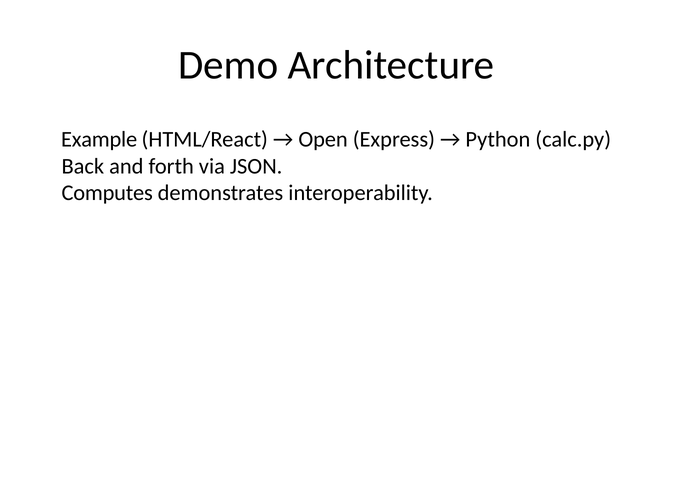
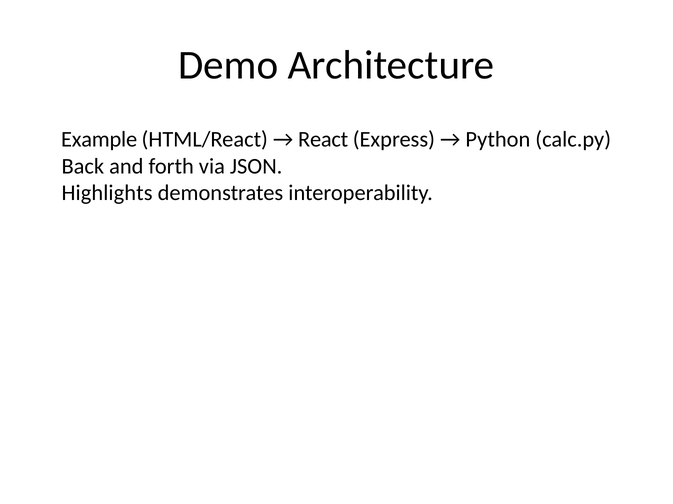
Open: Open -> React
Computes: Computes -> Highlights
